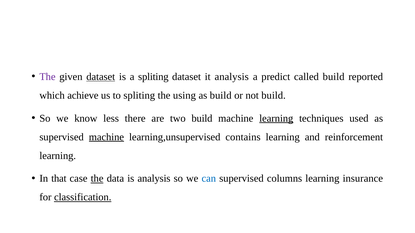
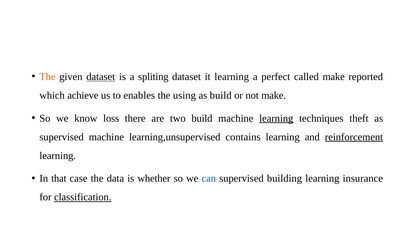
The at (47, 77) colour: purple -> orange
it analysis: analysis -> learning
predict: predict -> perfect
called build: build -> make
to spliting: spliting -> enables
not build: build -> make
less: less -> loss
used: used -> theft
machine at (106, 137) underline: present -> none
reinforcement underline: none -> present
the at (97, 179) underline: present -> none
is analysis: analysis -> whether
columns: columns -> building
